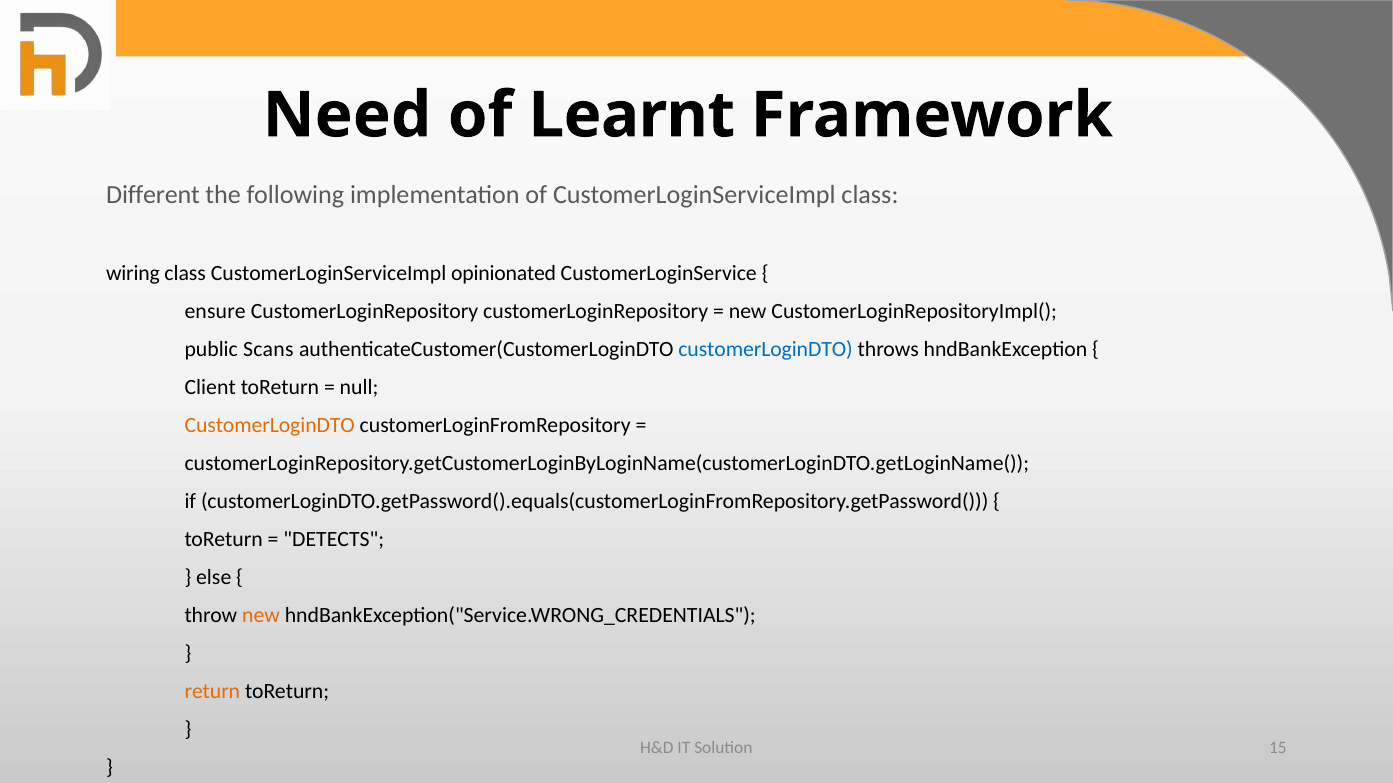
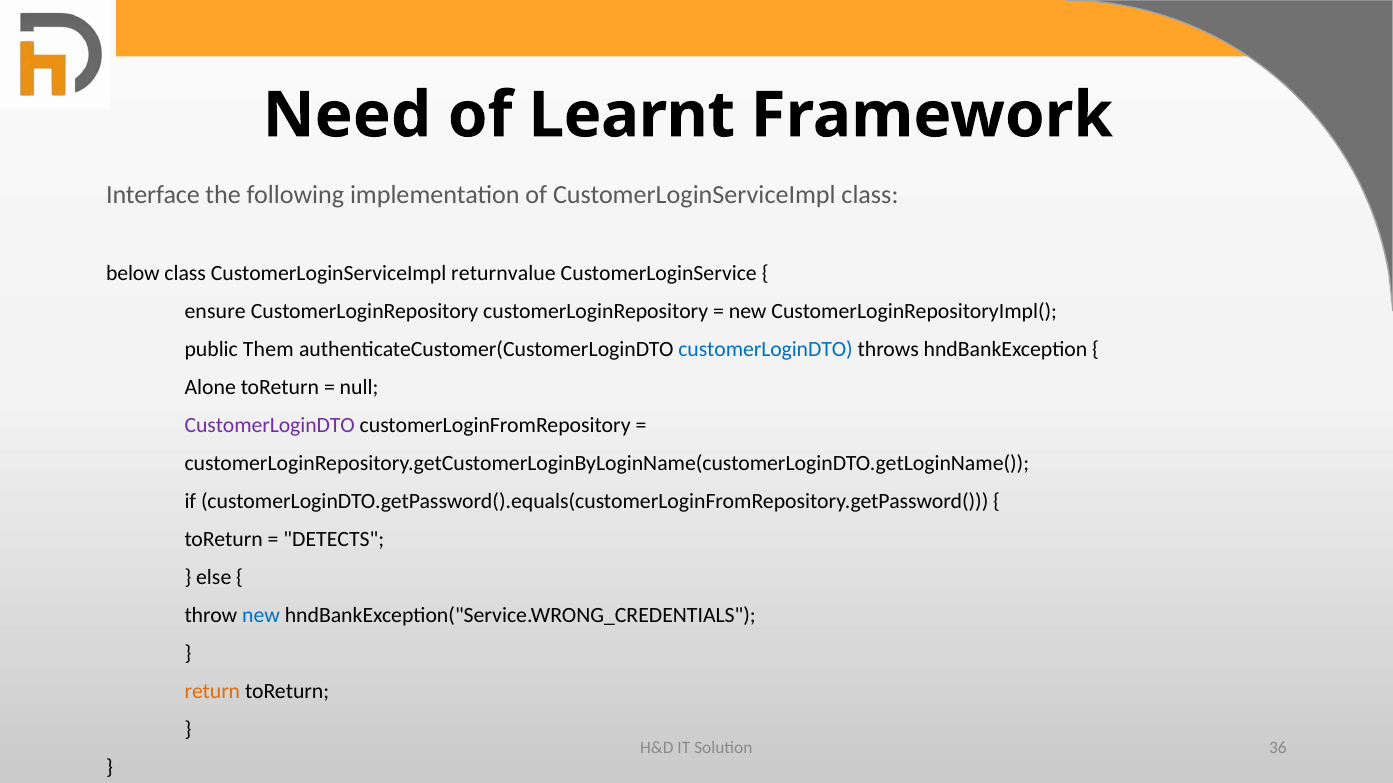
Different: Different -> Interface
wiring: wiring -> below
opinionated: opinionated -> returnvalue
Scans: Scans -> Them
Client: Client -> Alone
CustomerLoginDTO at (270, 425) colour: orange -> purple
new at (261, 616) colour: orange -> blue
15: 15 -> 36
